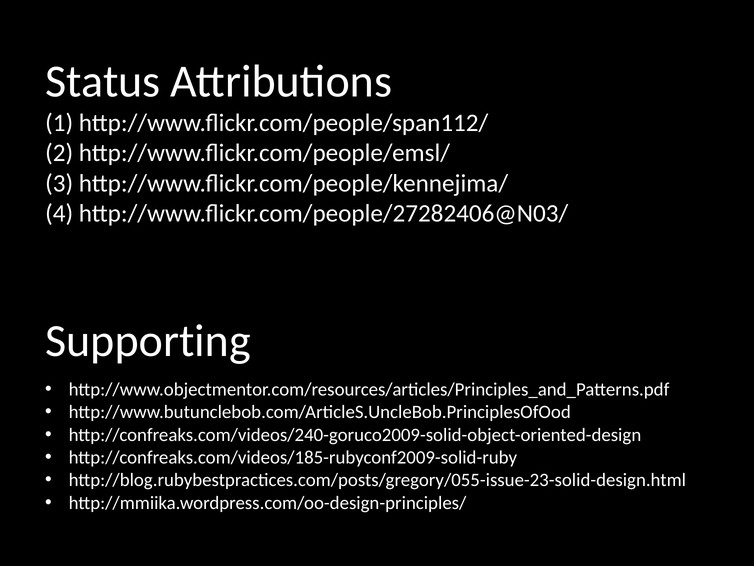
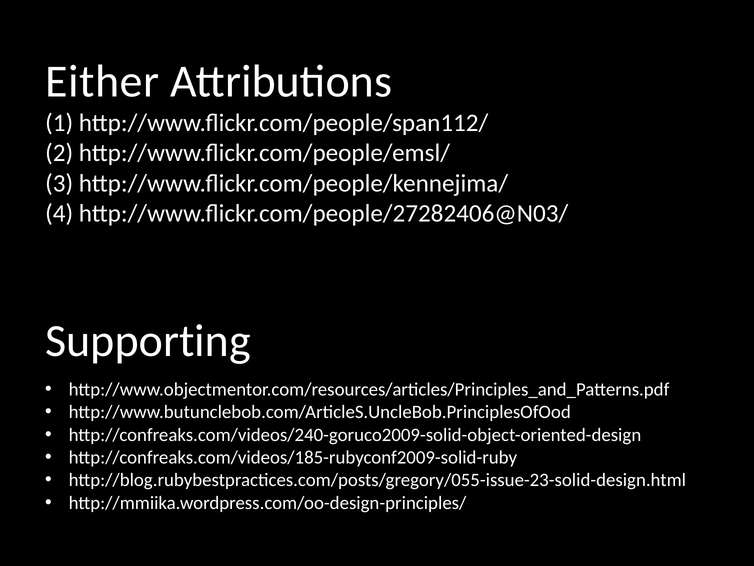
Status: Status -> Either
